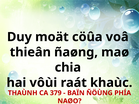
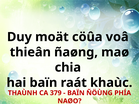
hai vôùi: vôùi -> baïn
